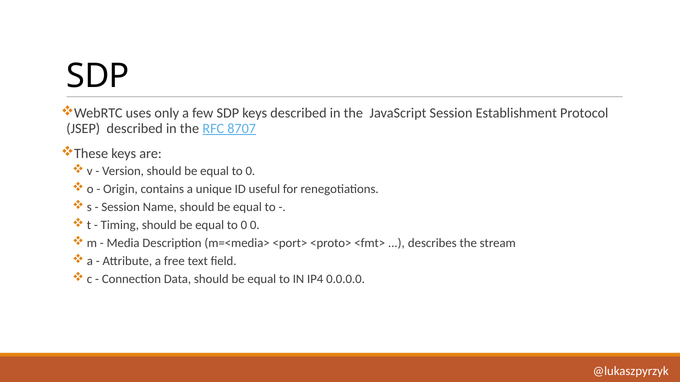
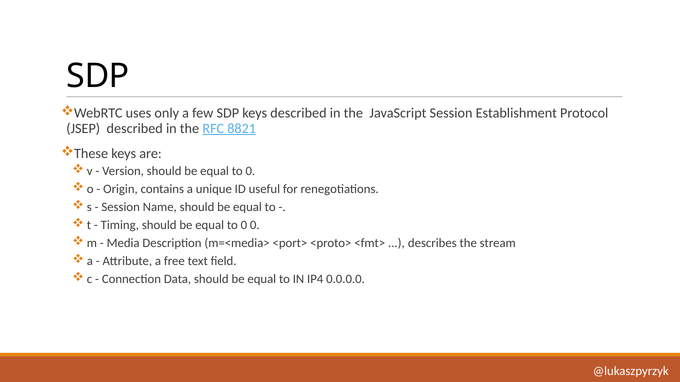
8707: 8707 -> 8821
